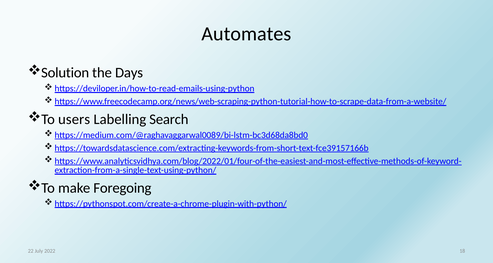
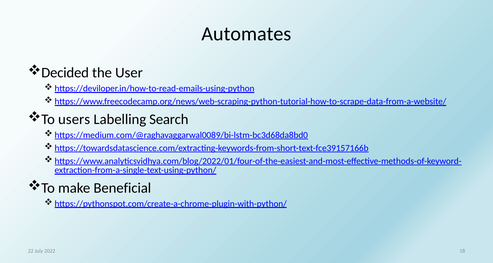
Solution: Solution -> Decided
Days: Days -> User
Foregoing: Foregoing -> Beneficial
